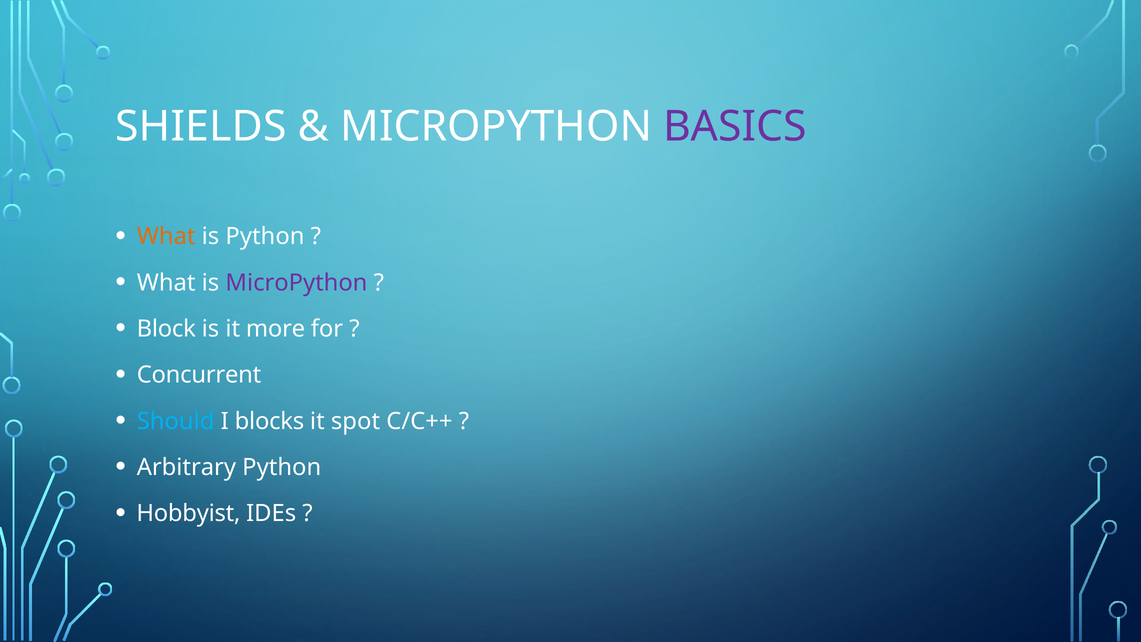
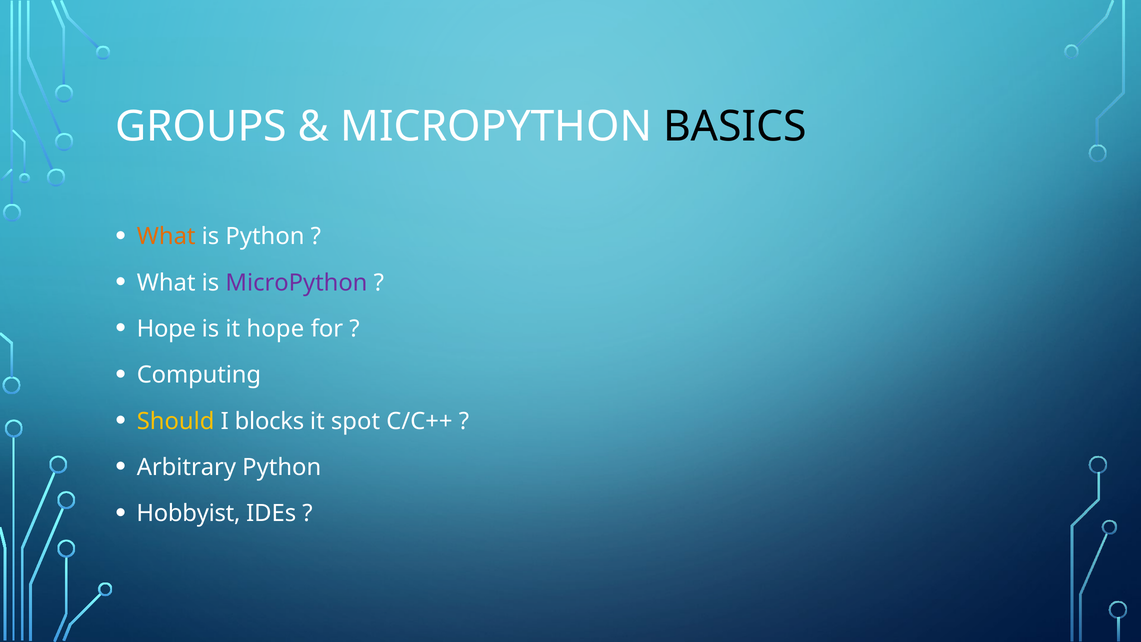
SHIELDS: SHIELDS -> GROUPS
BASICS colour: purple -> black
Block at (166, 329): Block -> Hope
it more: more -> hope
Concurrent: Concurrent -> Computing
Should colour: light blue -> yellow
